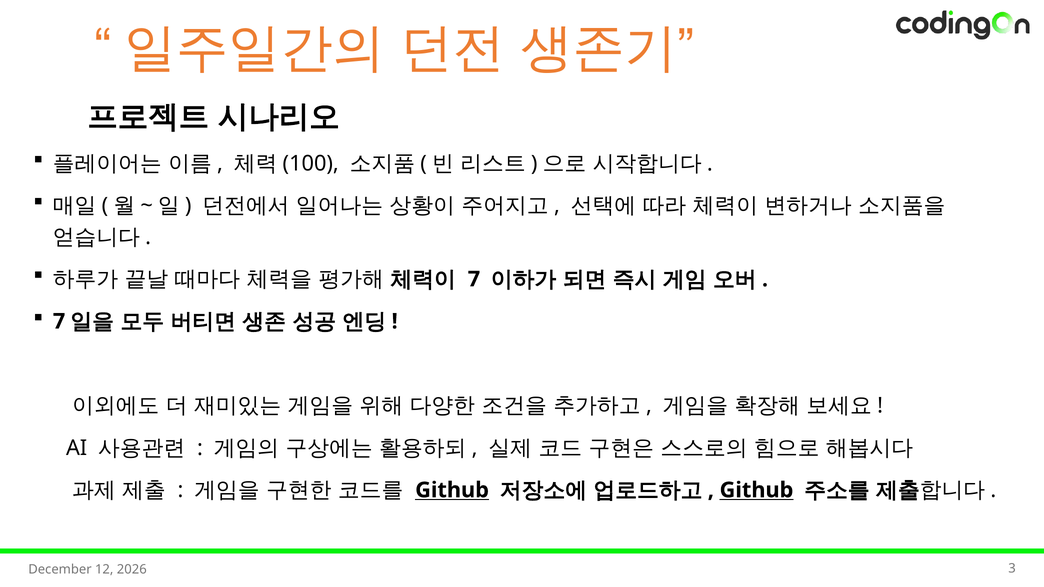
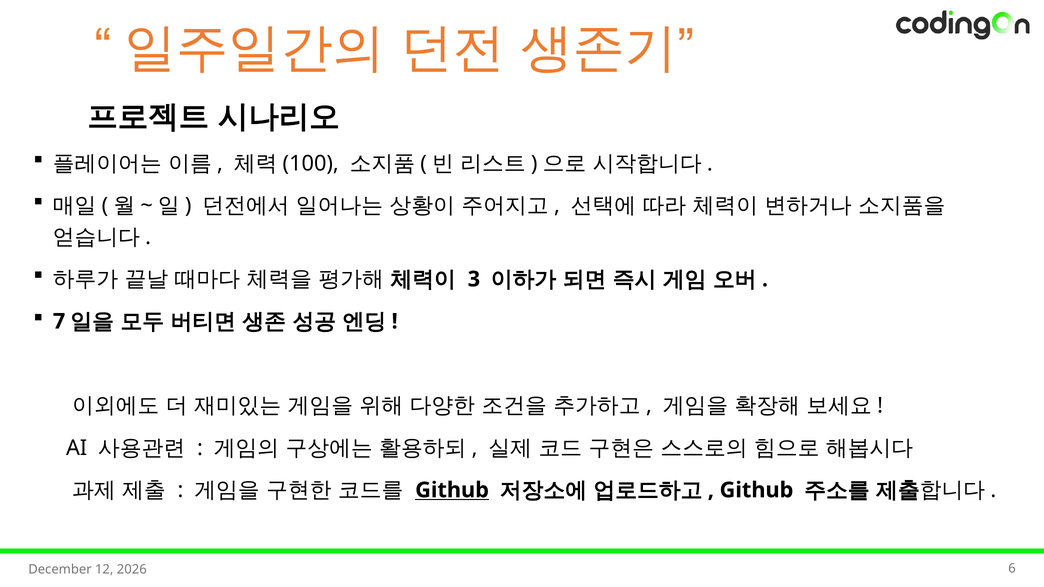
7 at (474, 279): 7 -> 3
Github at (756, 490) underline: present -> none
3: 3 -> 6
